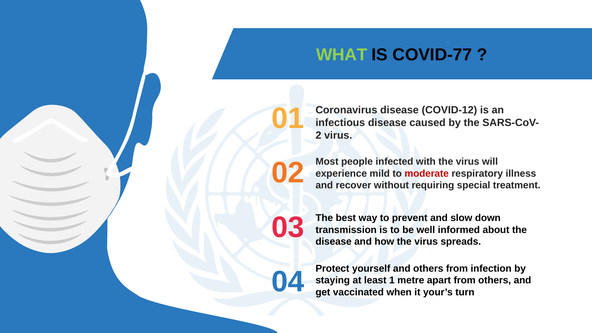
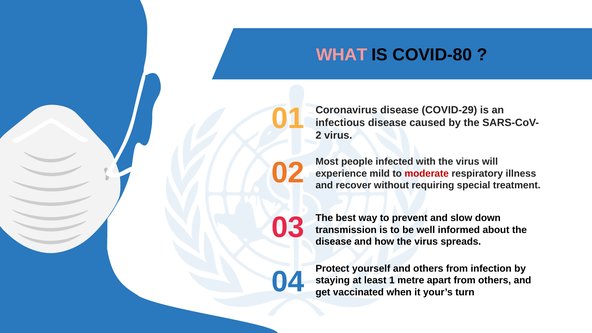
WHAT colour: light green -> pink
COVID-77: COVID-77 -> COVID-80
COVID-12: COVID-12 -> COVID-29
